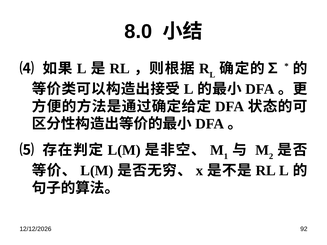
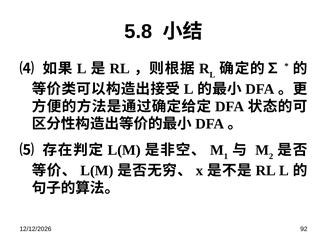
8.0: 8.0 -> 5.8
